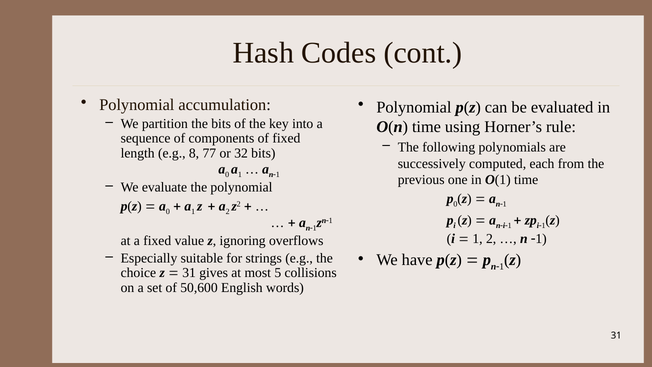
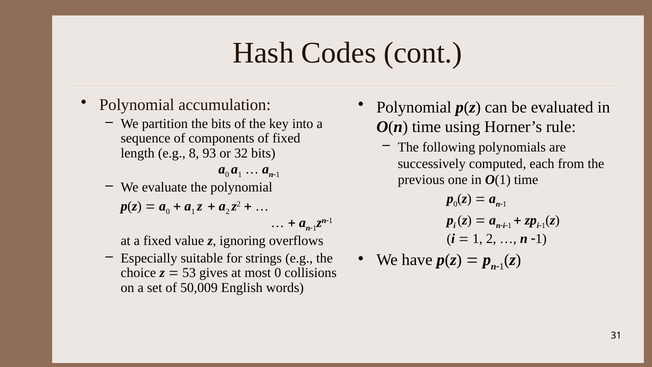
77: 77 -> 93
31 at (189, 273): 31 -> 53
most 5: 5 -> 0
50,600: 50,600 -> 50,009
